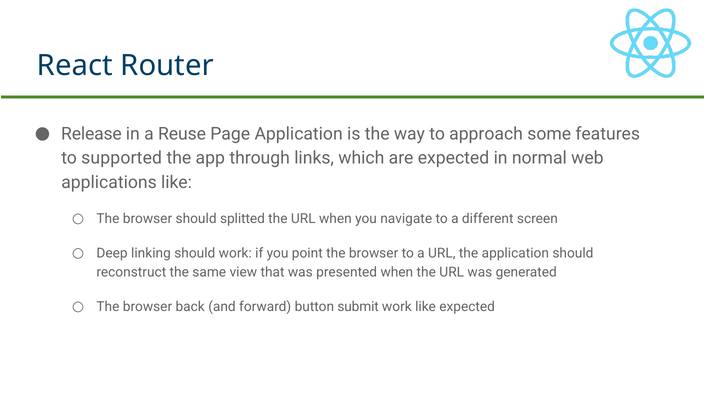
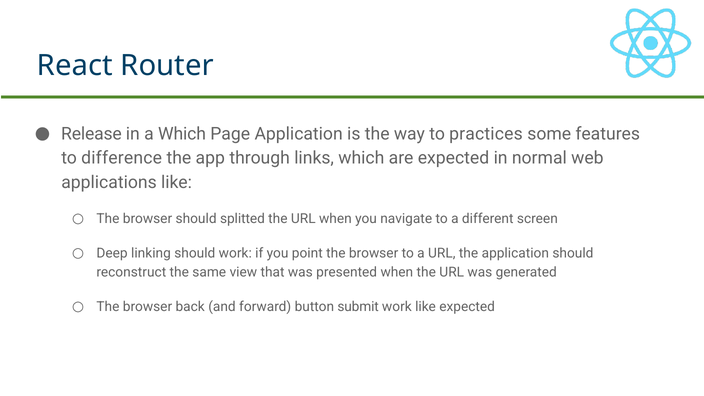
a Reuse: Reuse -> Which
approach: approach -> practices
supported: supported -> difference
